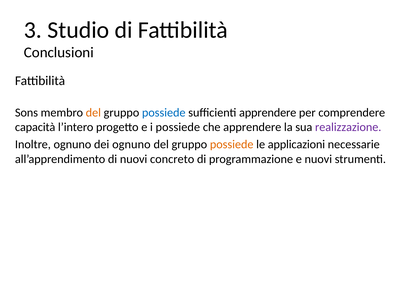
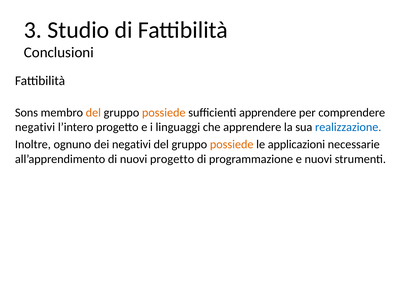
possiede at (164, 113) colour: blue -> orange
capacità at (35, 127): capacità -> negativi
i possiede: possiede -> linguaggi
realizzazione colour: purple -> blue
dei ognuno: ognuno -> negativi
nuovi concreto: concreto -> progetto
